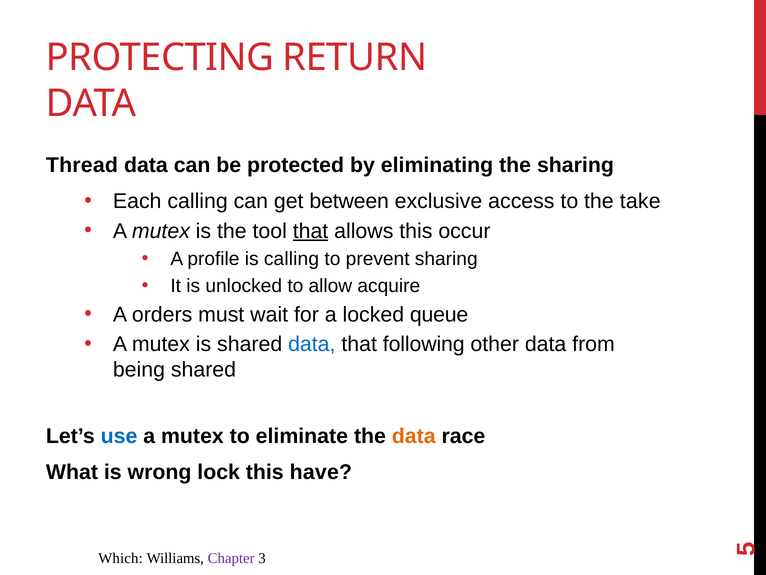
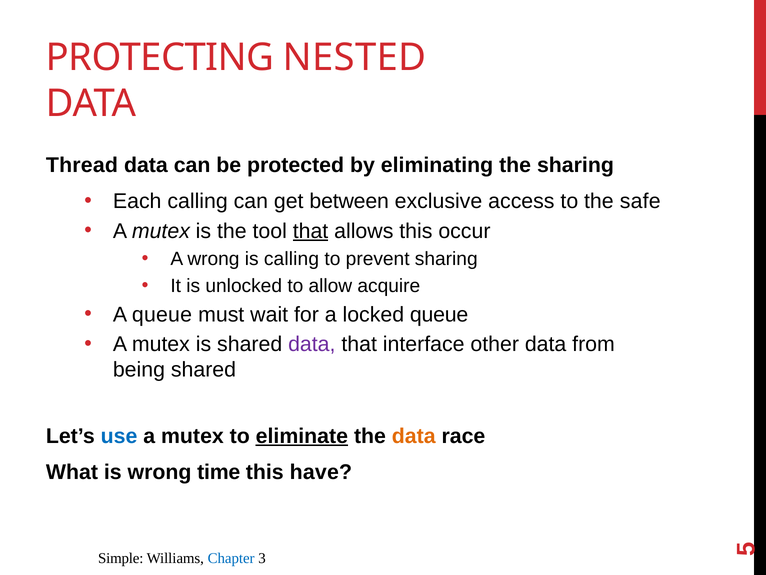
RETURN: RETURN -> NESTED
take: take -> safe
A profile: profile -> wrong
A orders: orders -> queue
data at (312, 344) colour: blue -> purple
following: following -> interface
eliminate underline: none -> present
lock: lock -> time
Which: Which -> Simple
Chapter colour: purple -> blue
